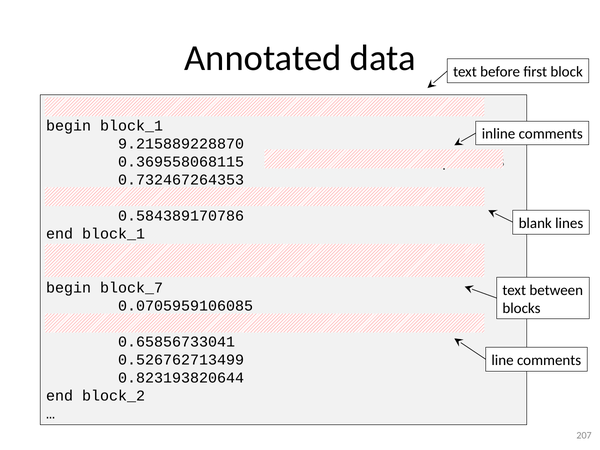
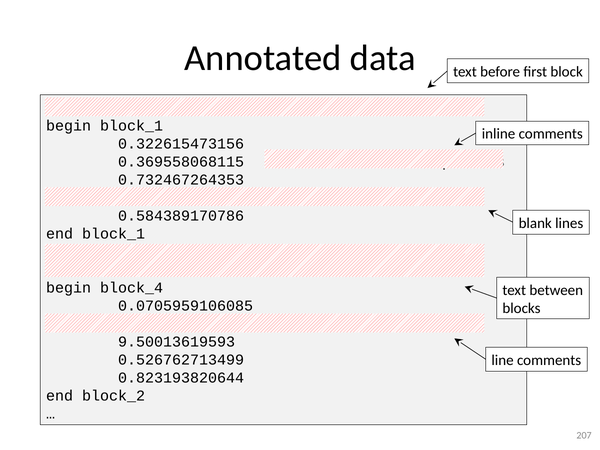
9.215889228870: 9.215889228870 -> 0.322615473156
block_7: block_7 -> block_4
0.65856733041: 0.65856733041 -> 9.50013619593
